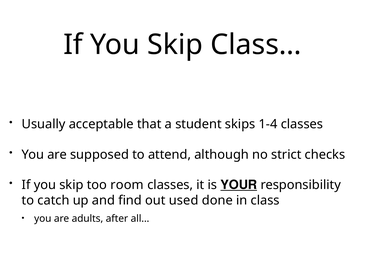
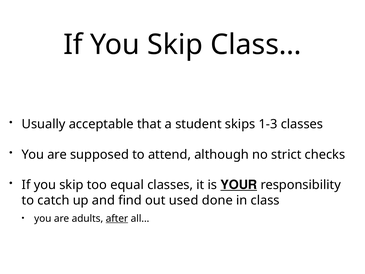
1-4: 1-4 -> 1-3
room: room -> equal
after underline: none -> present
